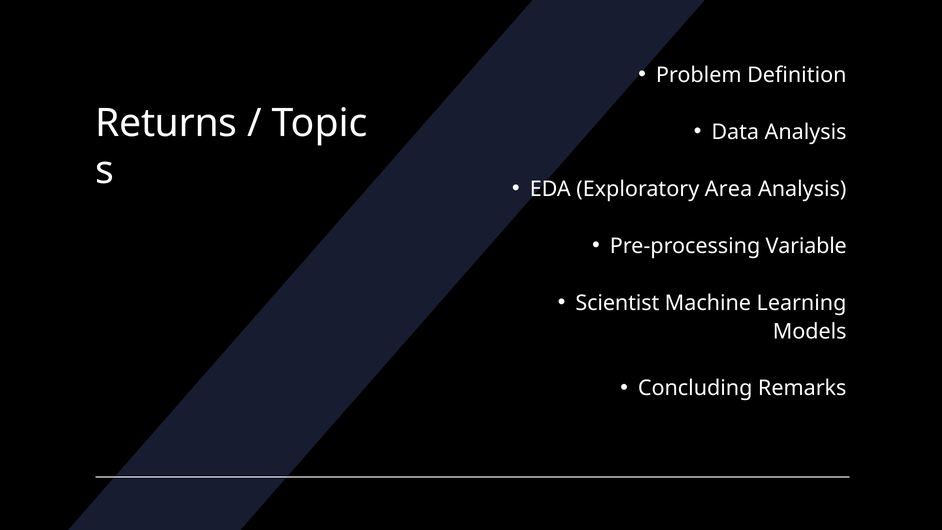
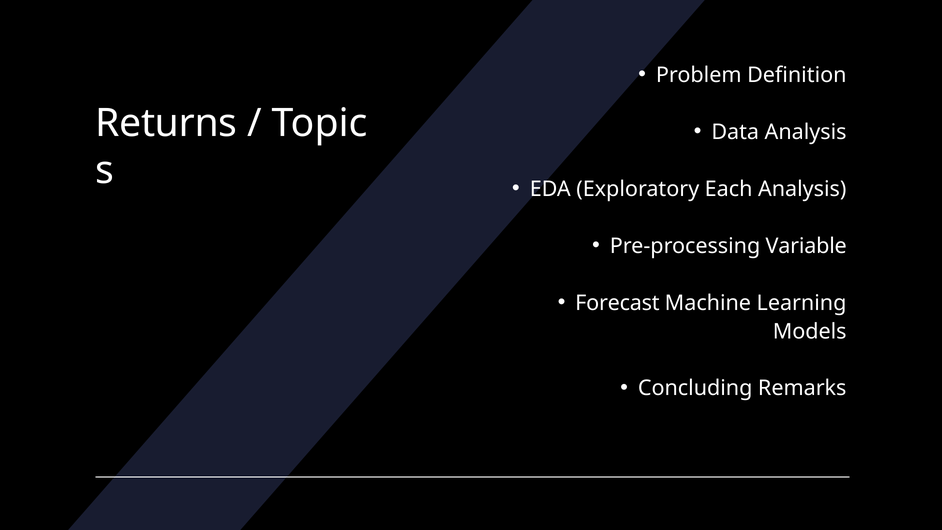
Area: Area -> Each
Scientist: Scientist -> Forecast
